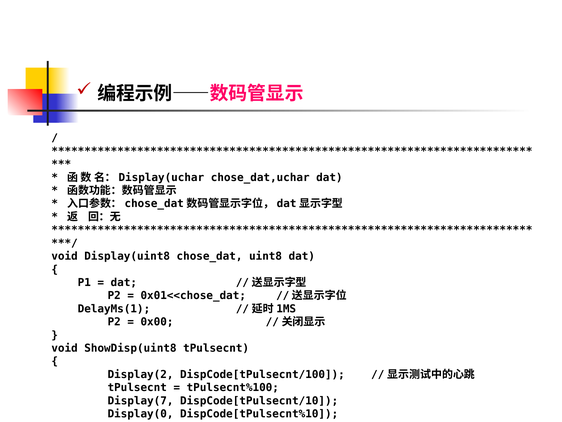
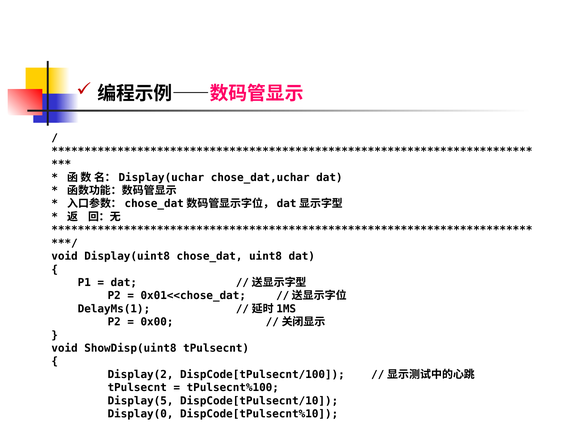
Display(7: Display(7 -> Display(5
